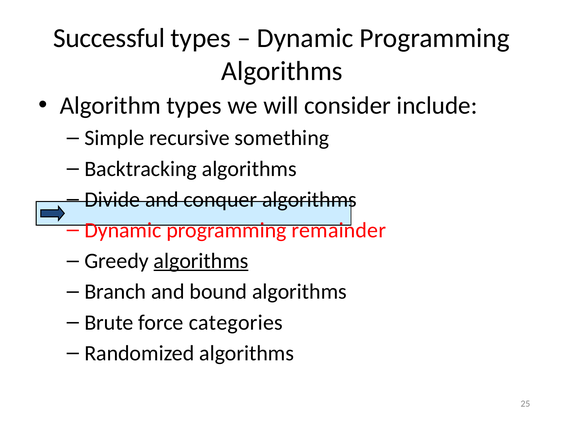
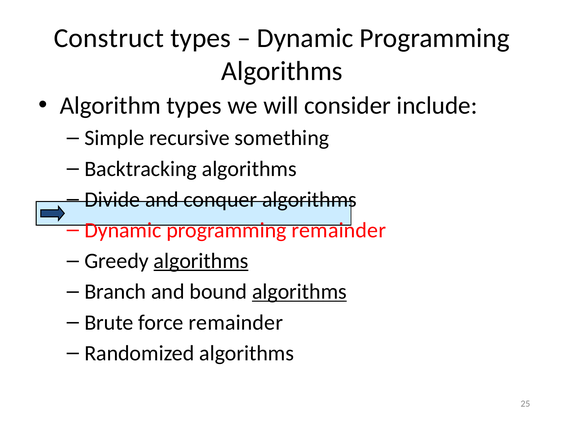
Successful: Successful -> Construct
algorithms at (299, 292) underline: none -> present
force categories: categories -> remainder
